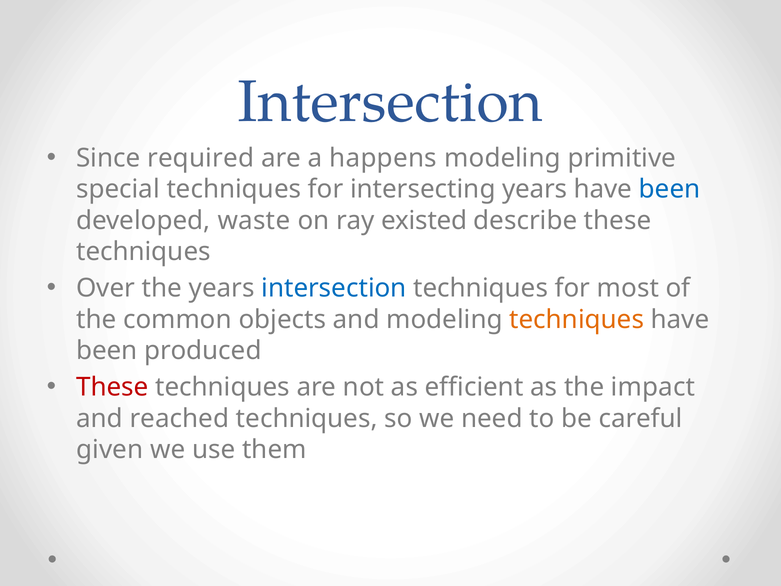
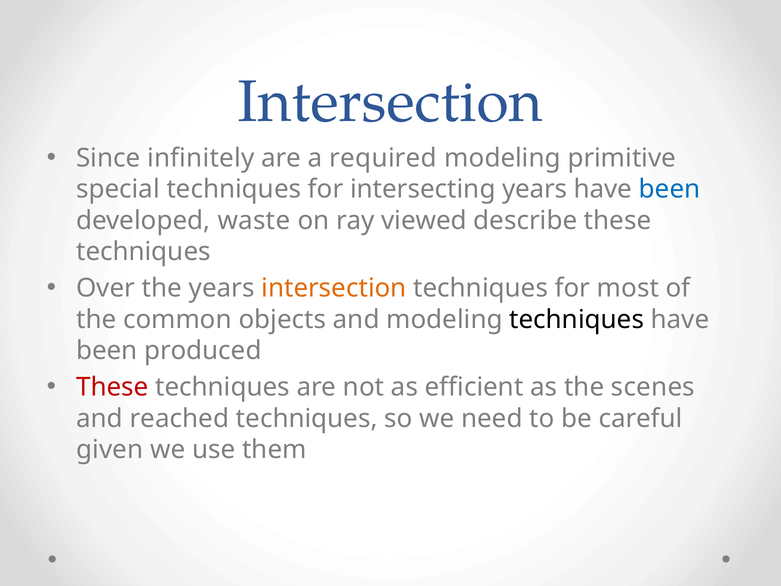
required: required -> infinitely
happens: happens -> required
existed: existed -> viewed
intersection at (334, 288) colour: blue -> orange
techniques at (577, 319) colour: orange -> black
impact: impact -> scenes
